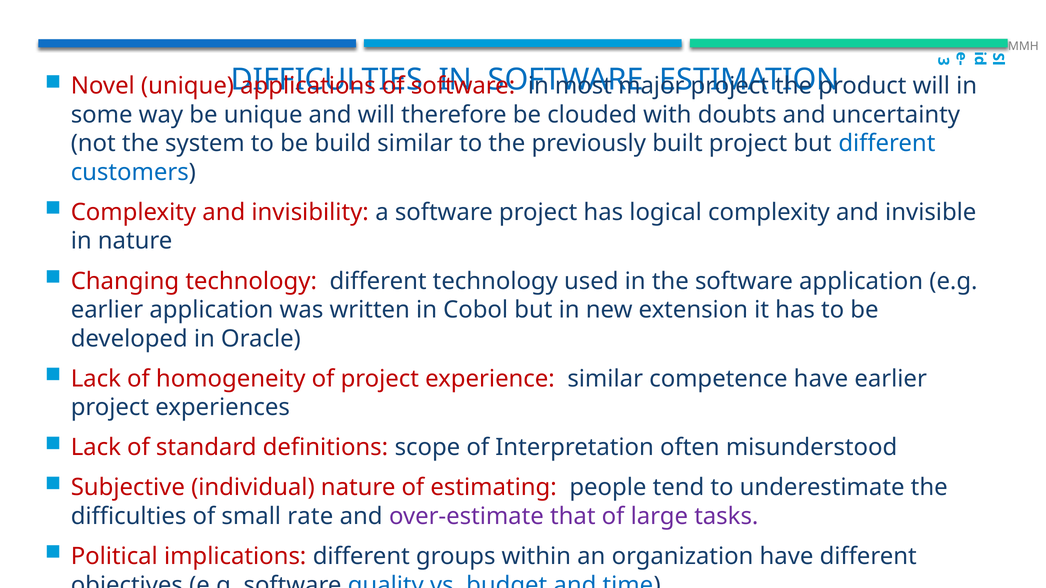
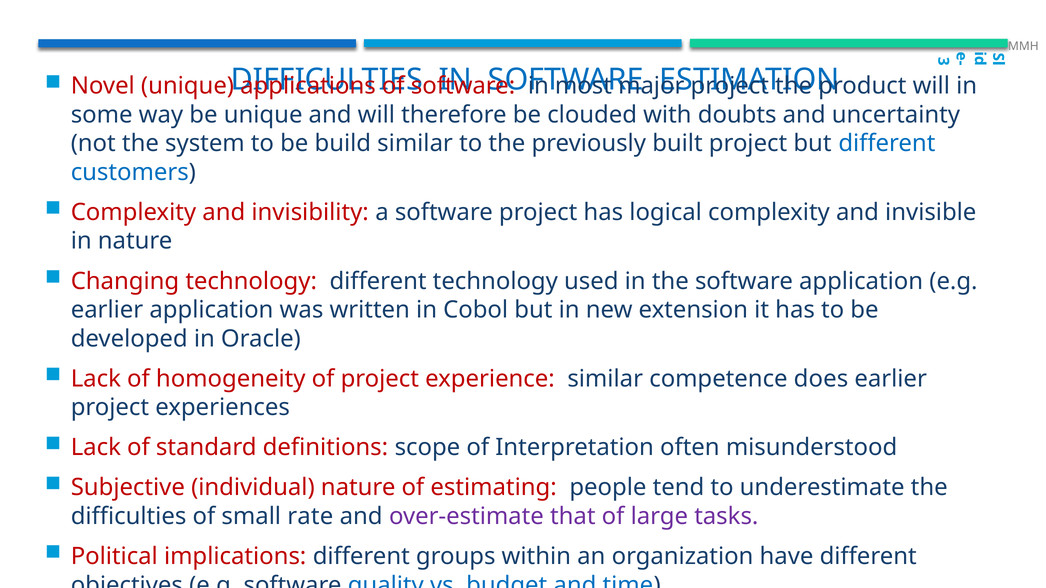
competence have: have -> does
